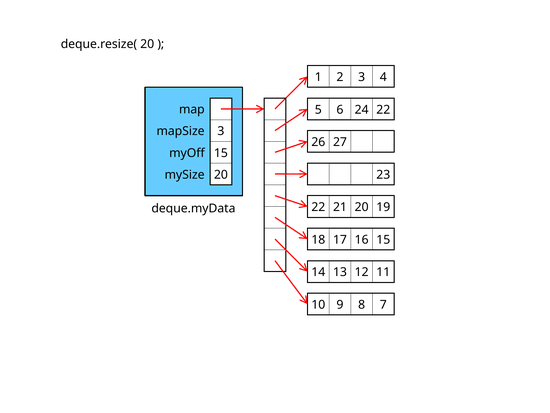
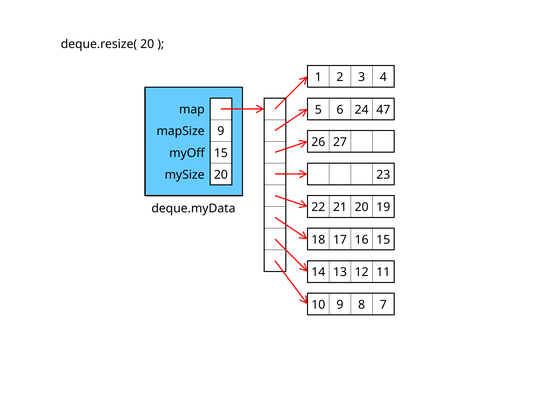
24 22: 22 -> 47
mapSize 3: 3 -> 9
